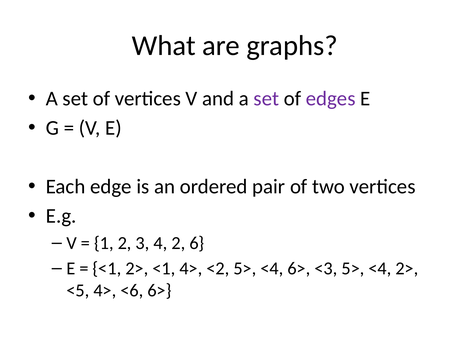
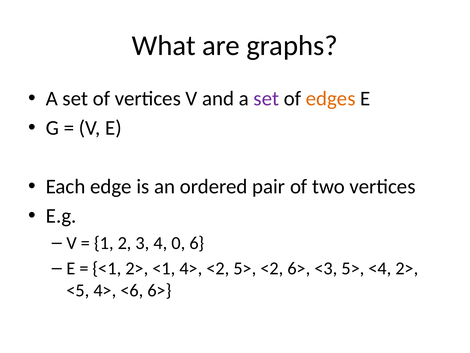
edges colour: purple -> orange
4 2: 2 -> 0
<2 5> <4: <4 -> <2
